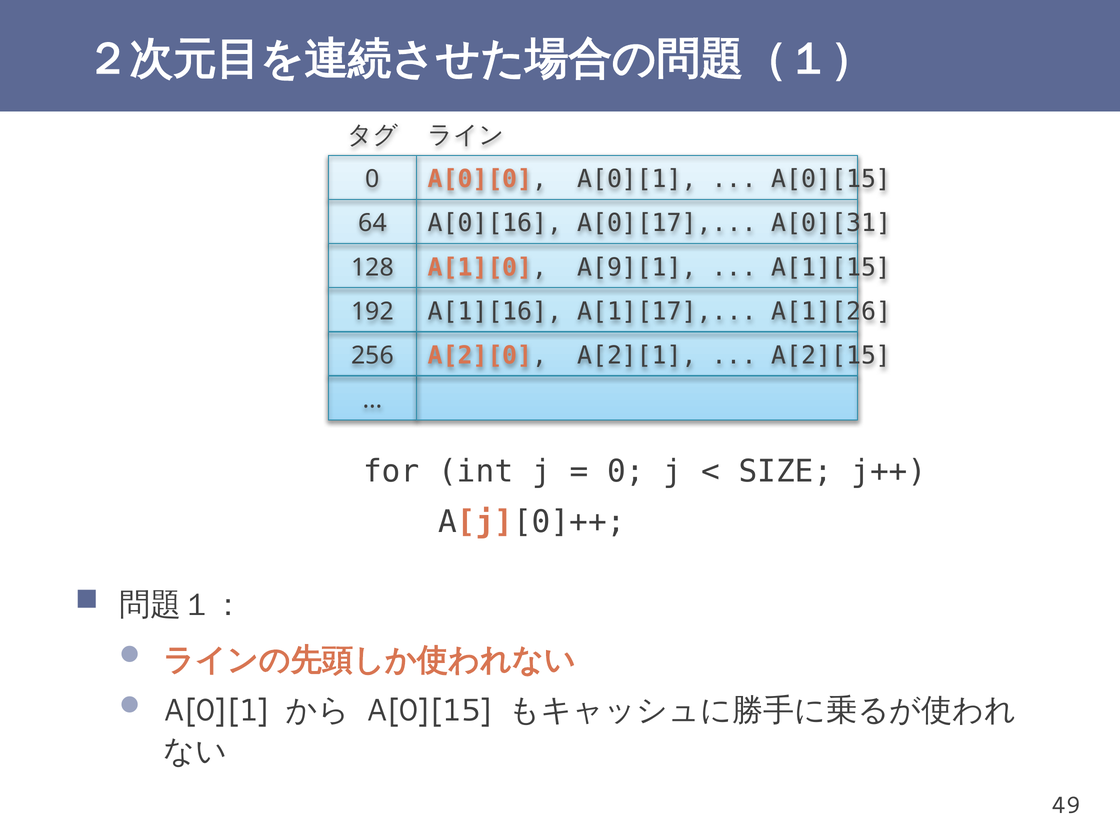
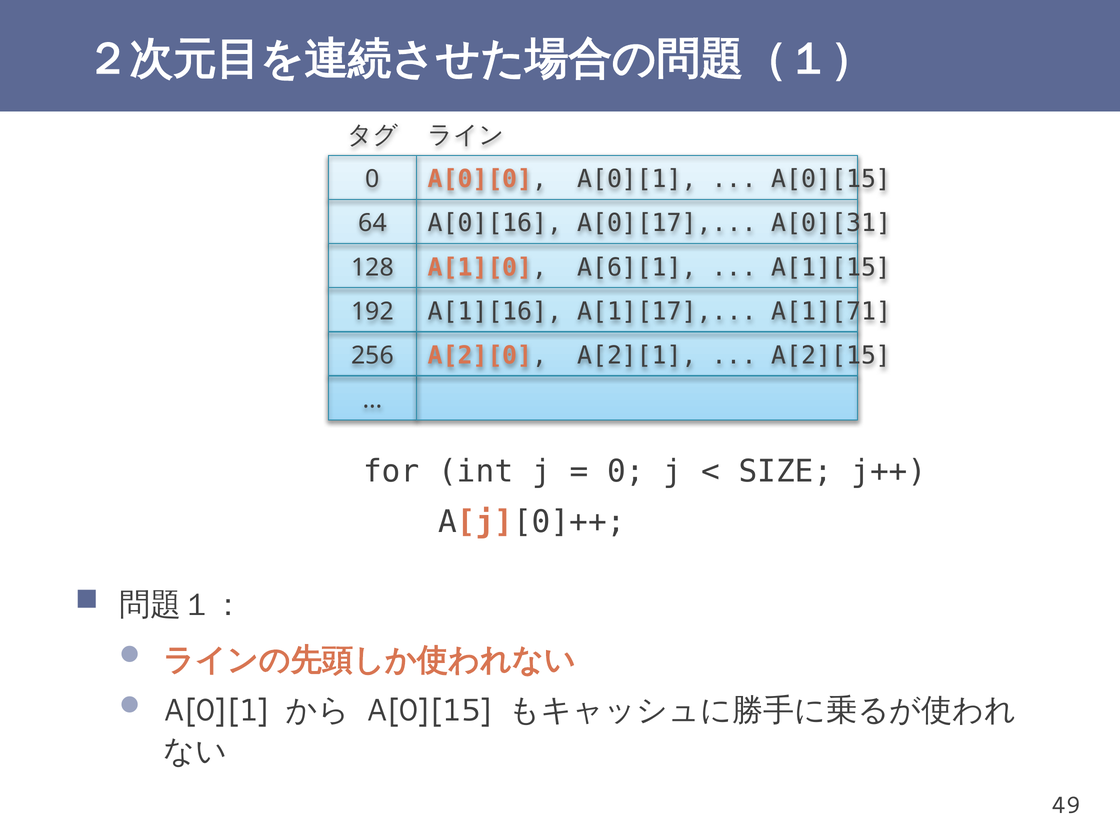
A[9][1: A[9][1 -> A[6][1
A[1][26: A[1][26 -> A[1][71
